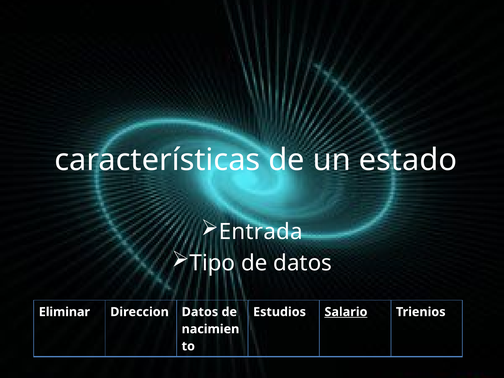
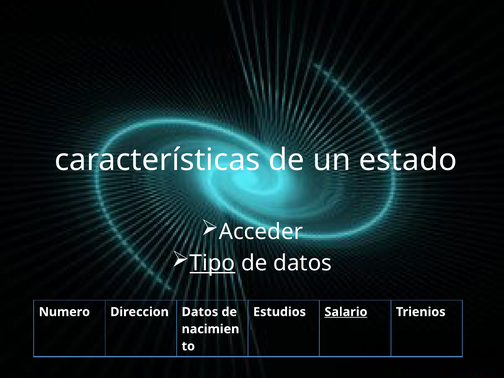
Entrada: Entrada -> Acceder
Tipo underline: none -> present
Eliminar: Eliminar -> Numero
